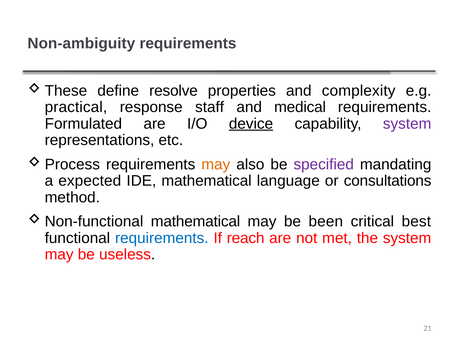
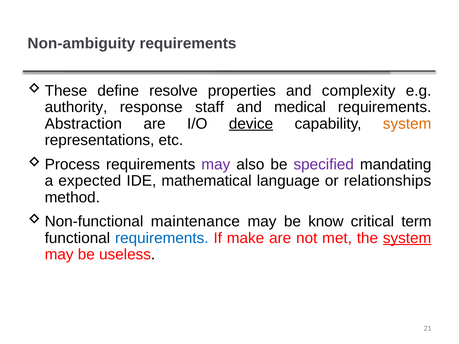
practical: practical -> authority
Formulated: Formulated -> Abstraction
system at (407, 124) colour: purple -> orange
may at (216, 164) colour: orange -> purple
consultations: consultations -> relationships
mathematical at (196, 222): mathematical -> maintenance
been: been -> know
best: best -> term
reach: reach -> make
system at (407, 238) underline: none -> present
